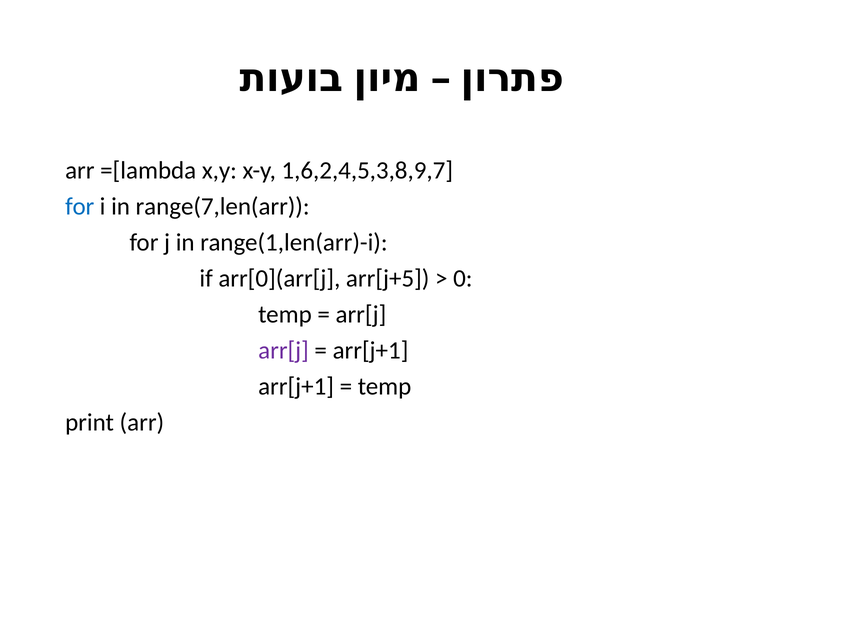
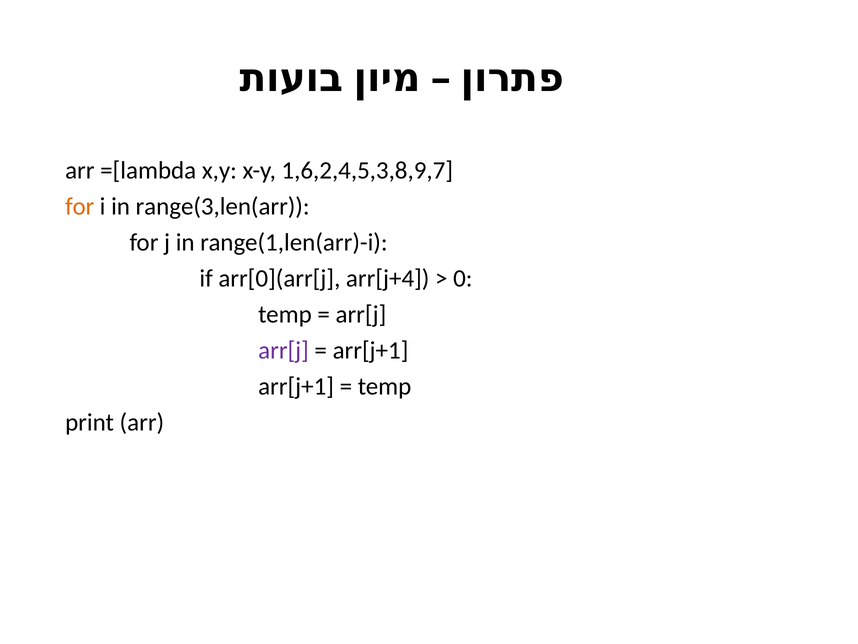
for at (80, 206) colour: blue -> orange
range(7,len(arr: range(7,len(arr -> range(3,len(arr
arr[j+5: arr[j+5 -> arr[j+4
